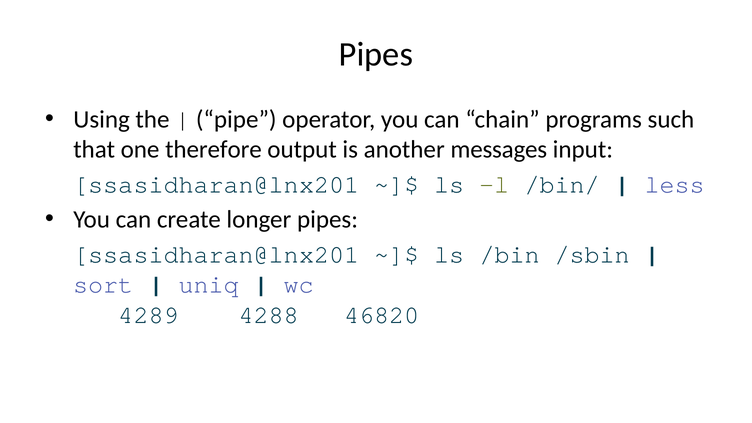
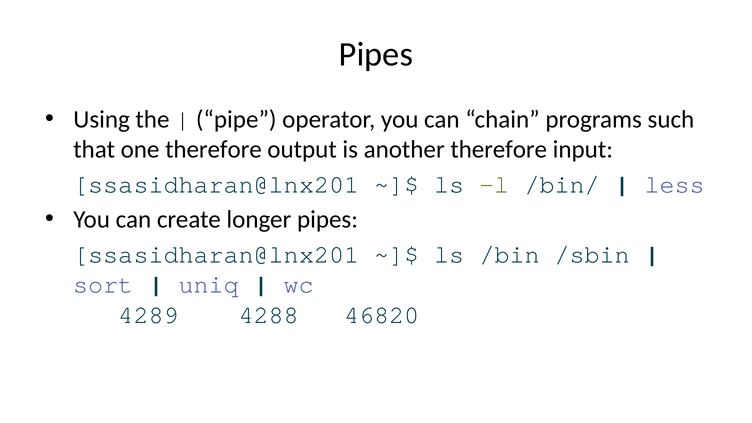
another messages: messages -> therefore
